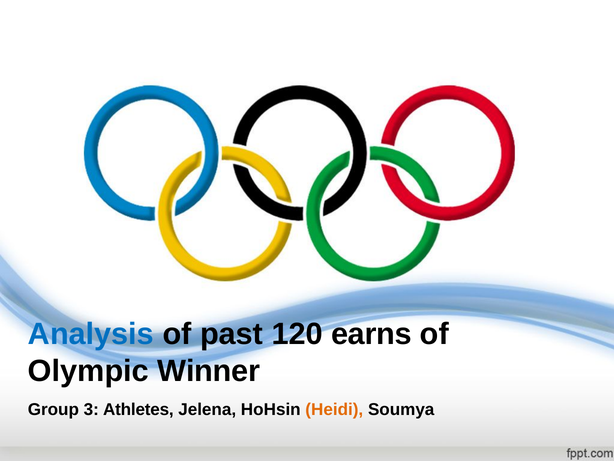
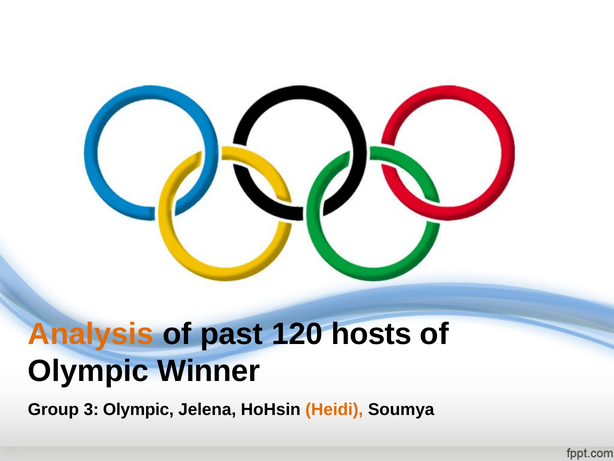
Analysis colour: blue -> orange
earns: earns -> hosts
3 Athletes: Athletes -> Olympic
